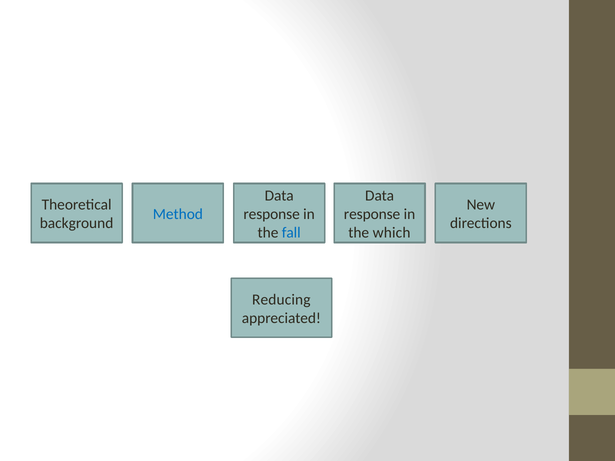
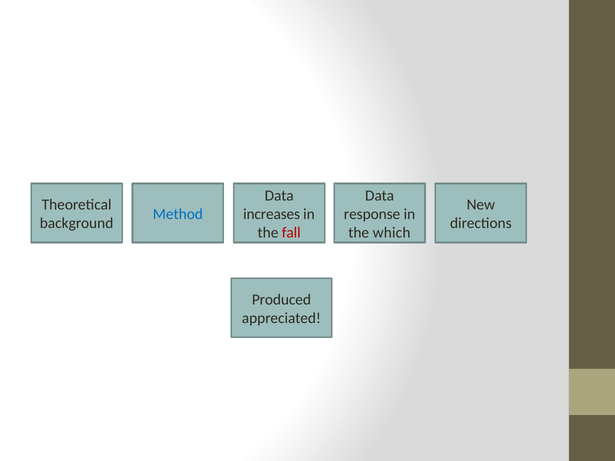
response at (272, 214): response -> increases
fall colour: blue -> red
Reducing: Reducing -> Produced
